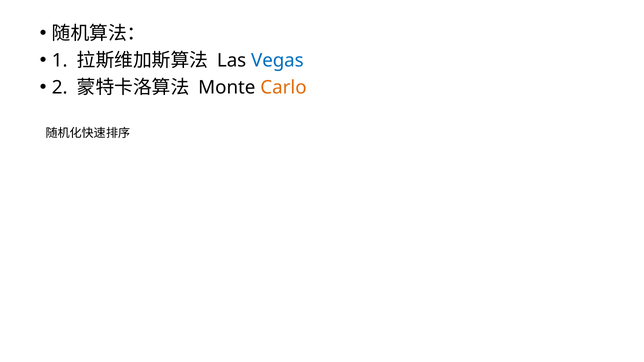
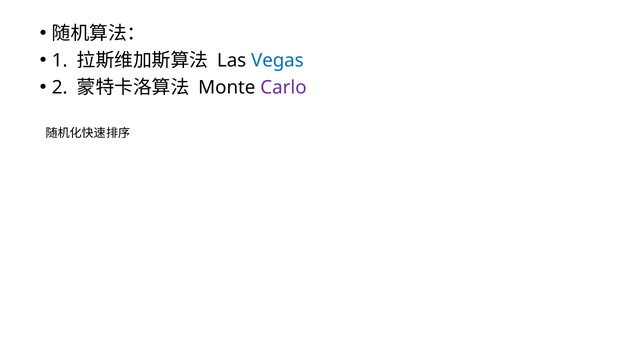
Carlo colour: orange -> purple
